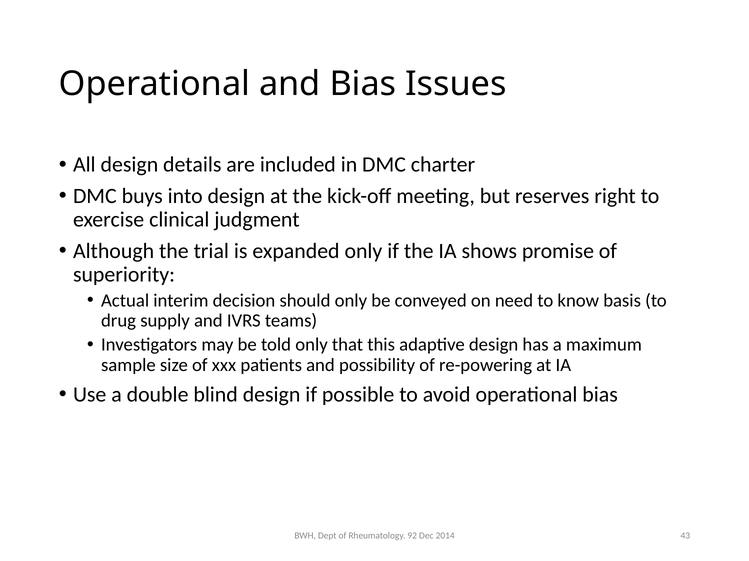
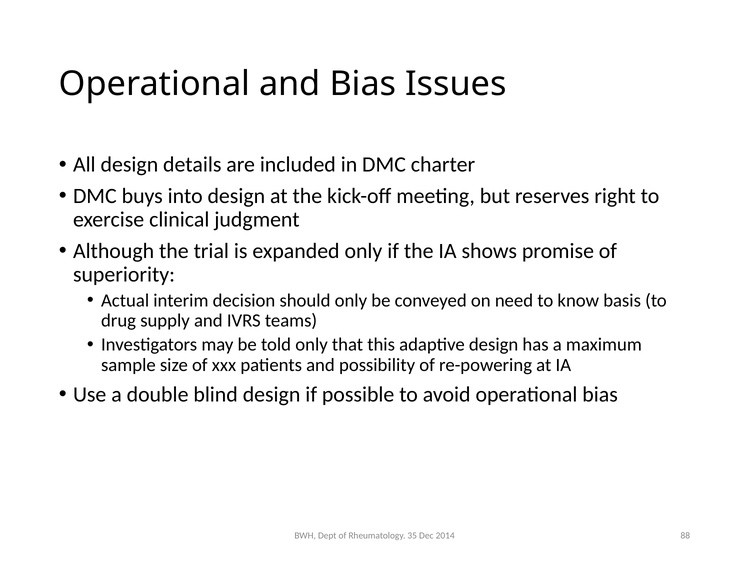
92: 92 -> 35
43: 43 -> 88
